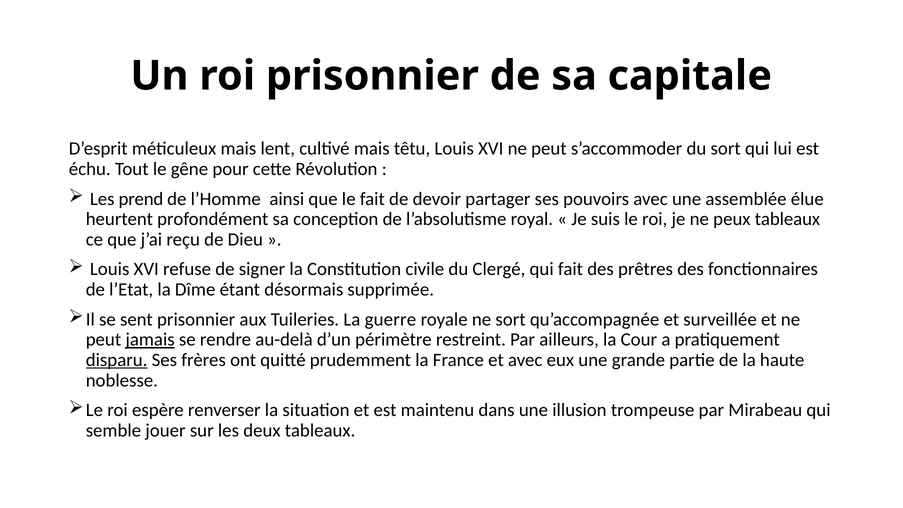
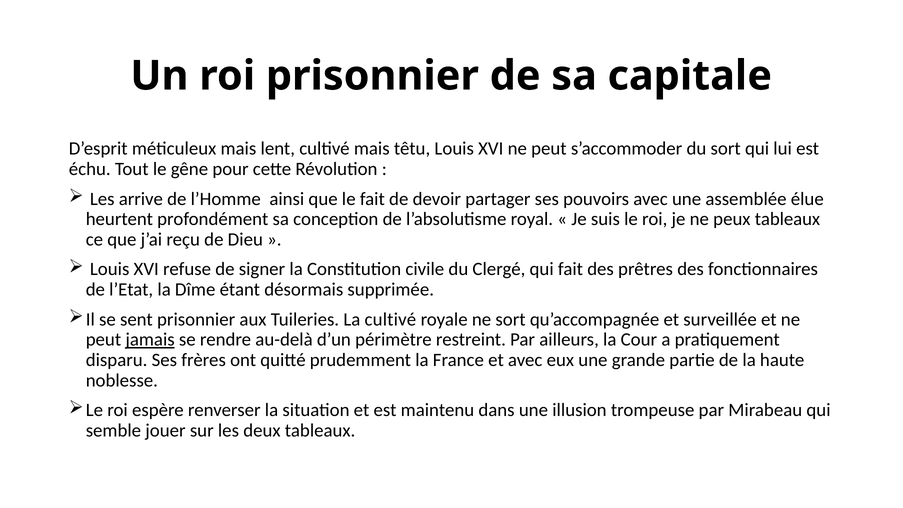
prend: prend -> arrive
La guerre: guerre -> cultivé
disparu underline: present -> none
